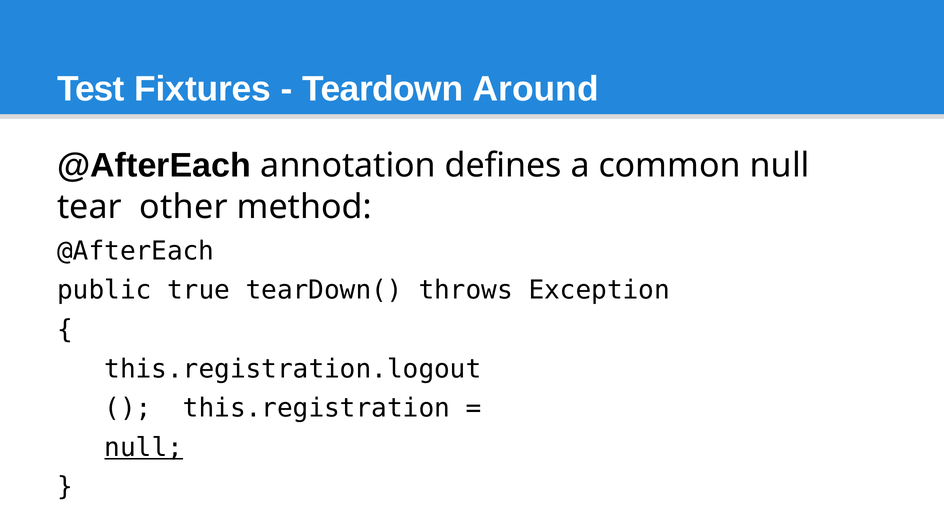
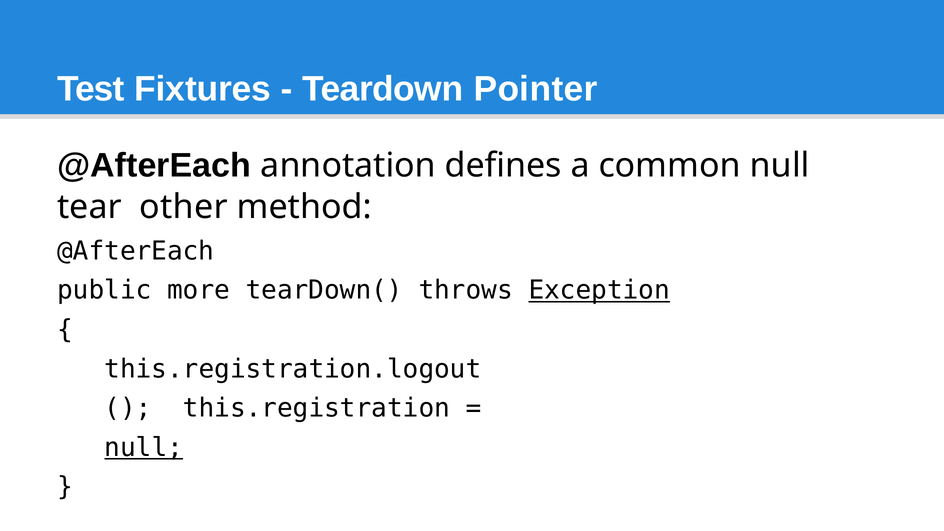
Around: Around -> Pointer
true: true -> more
Exception underline: none -> present
